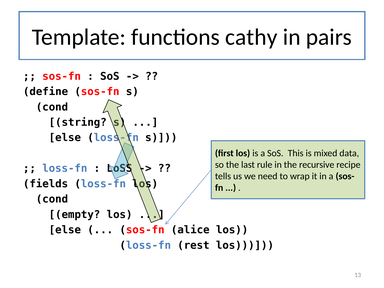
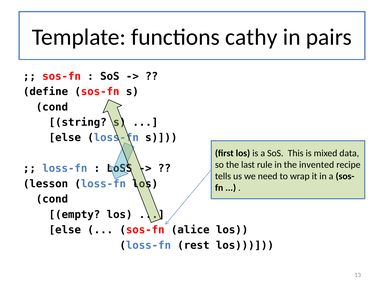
recursive: recursive -> invented
fields: fields -> lesson
